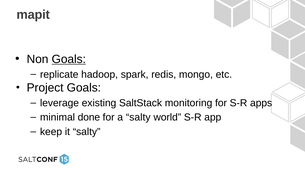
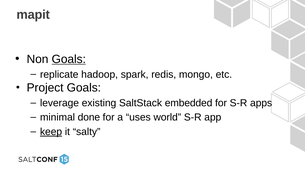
monitoring: monitoring -> embedded
a salty: salty -> uses
keep underline: none -> present
